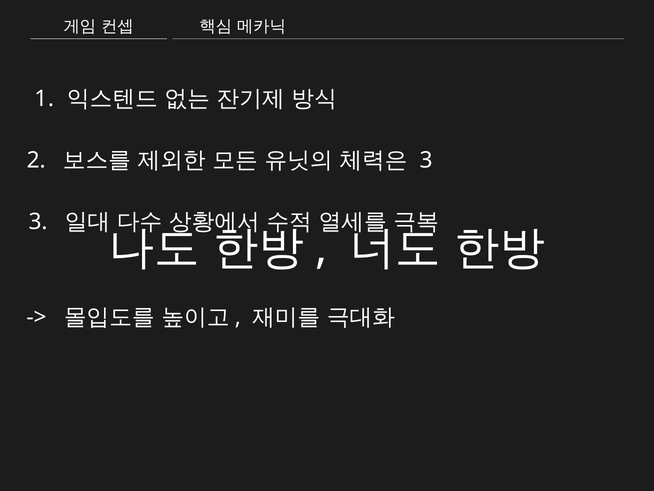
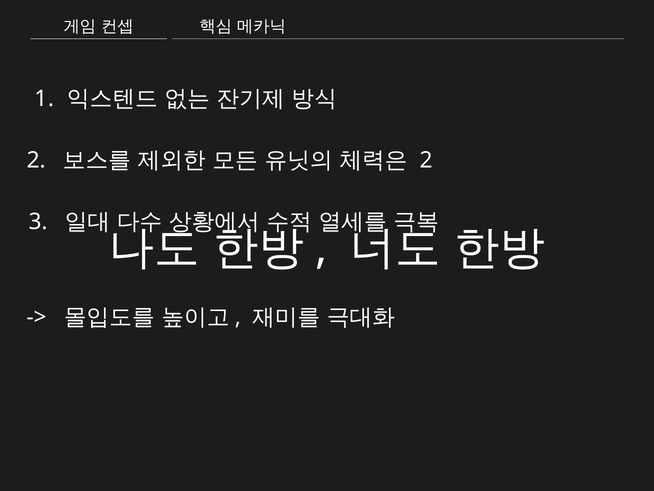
3 at (426, 160): 3 -> 2
